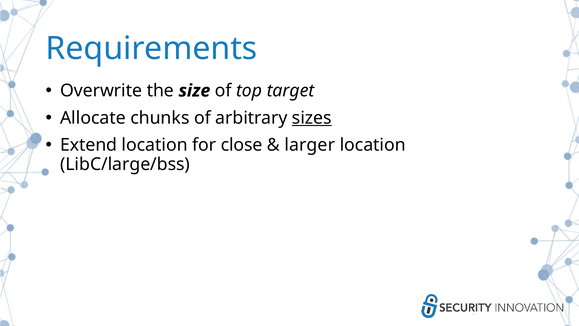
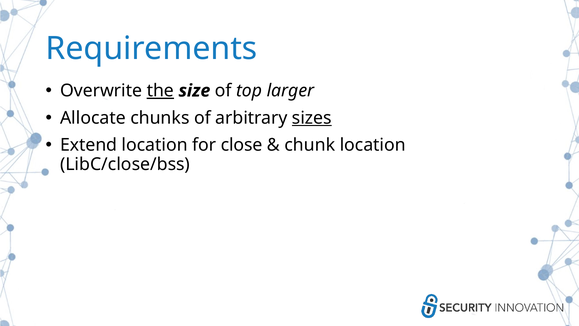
the underline: none -> present
target: target -> larger
larger: larger -> chunk
LibC/large/bss: LibC/large/bss -> LibC/close/bss
